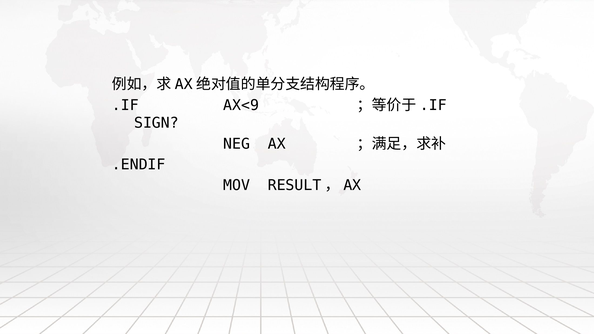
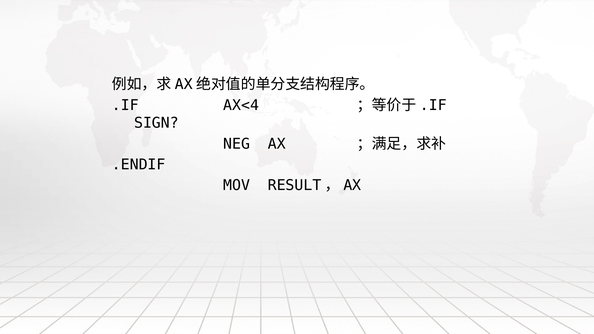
AX<9: AX<9 -> AX<4
